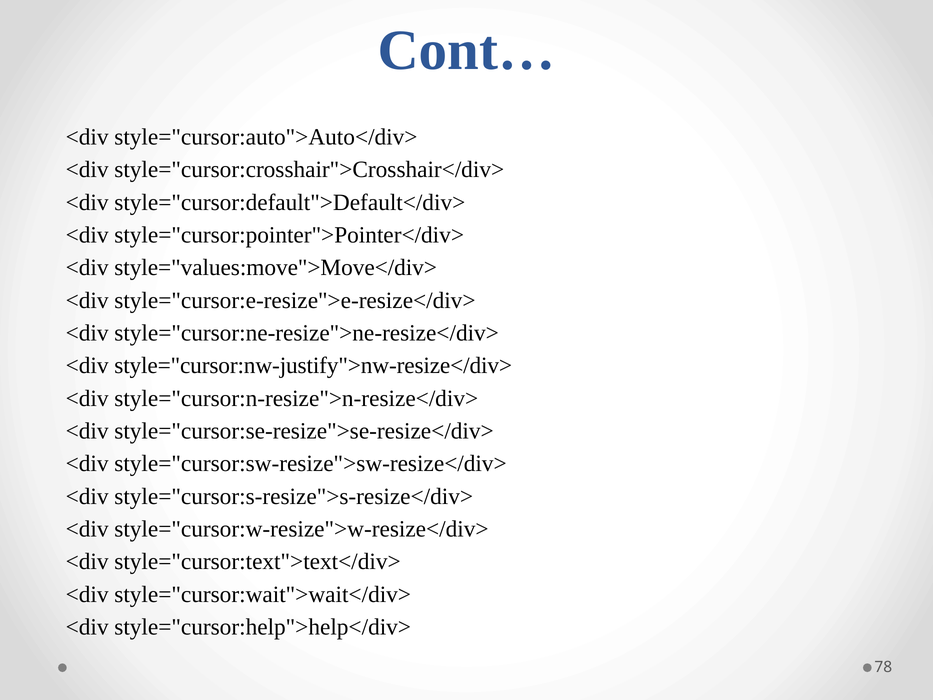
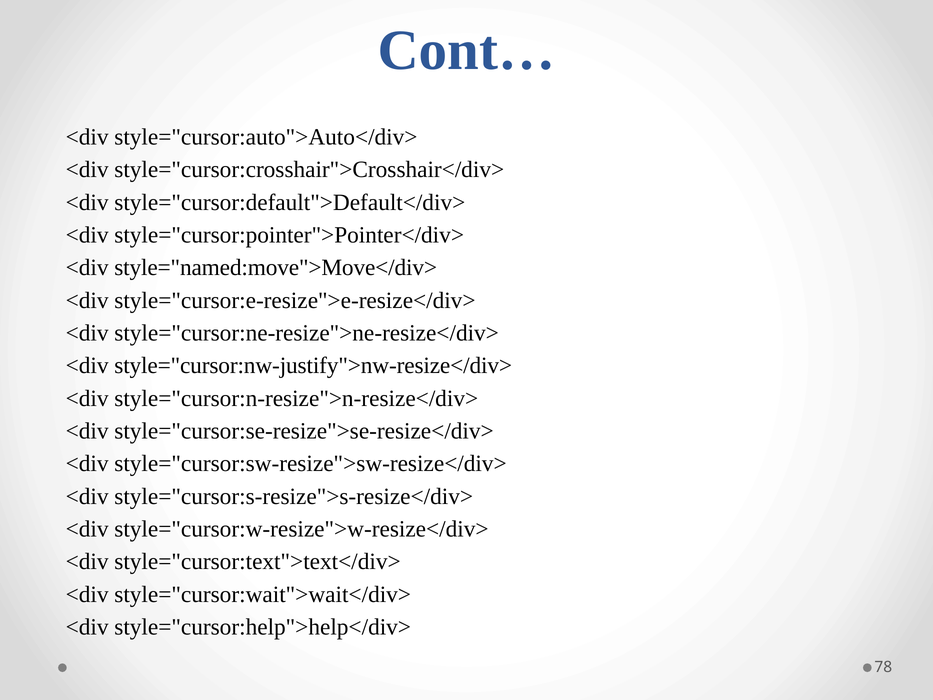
style="values:move">Move</div>: style="values:move">Move</div> -> style="named:move">Move</div>
